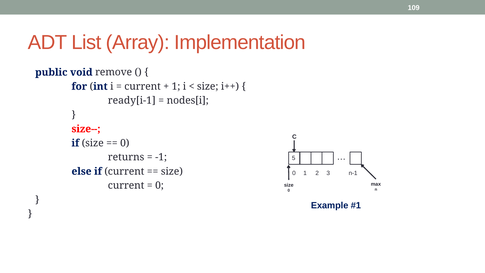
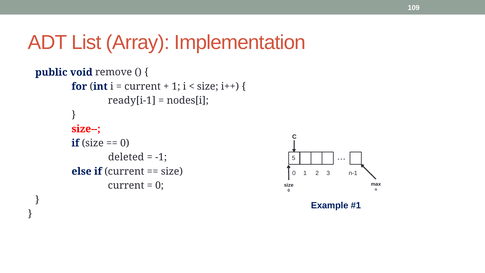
returns: returns -> deleted
